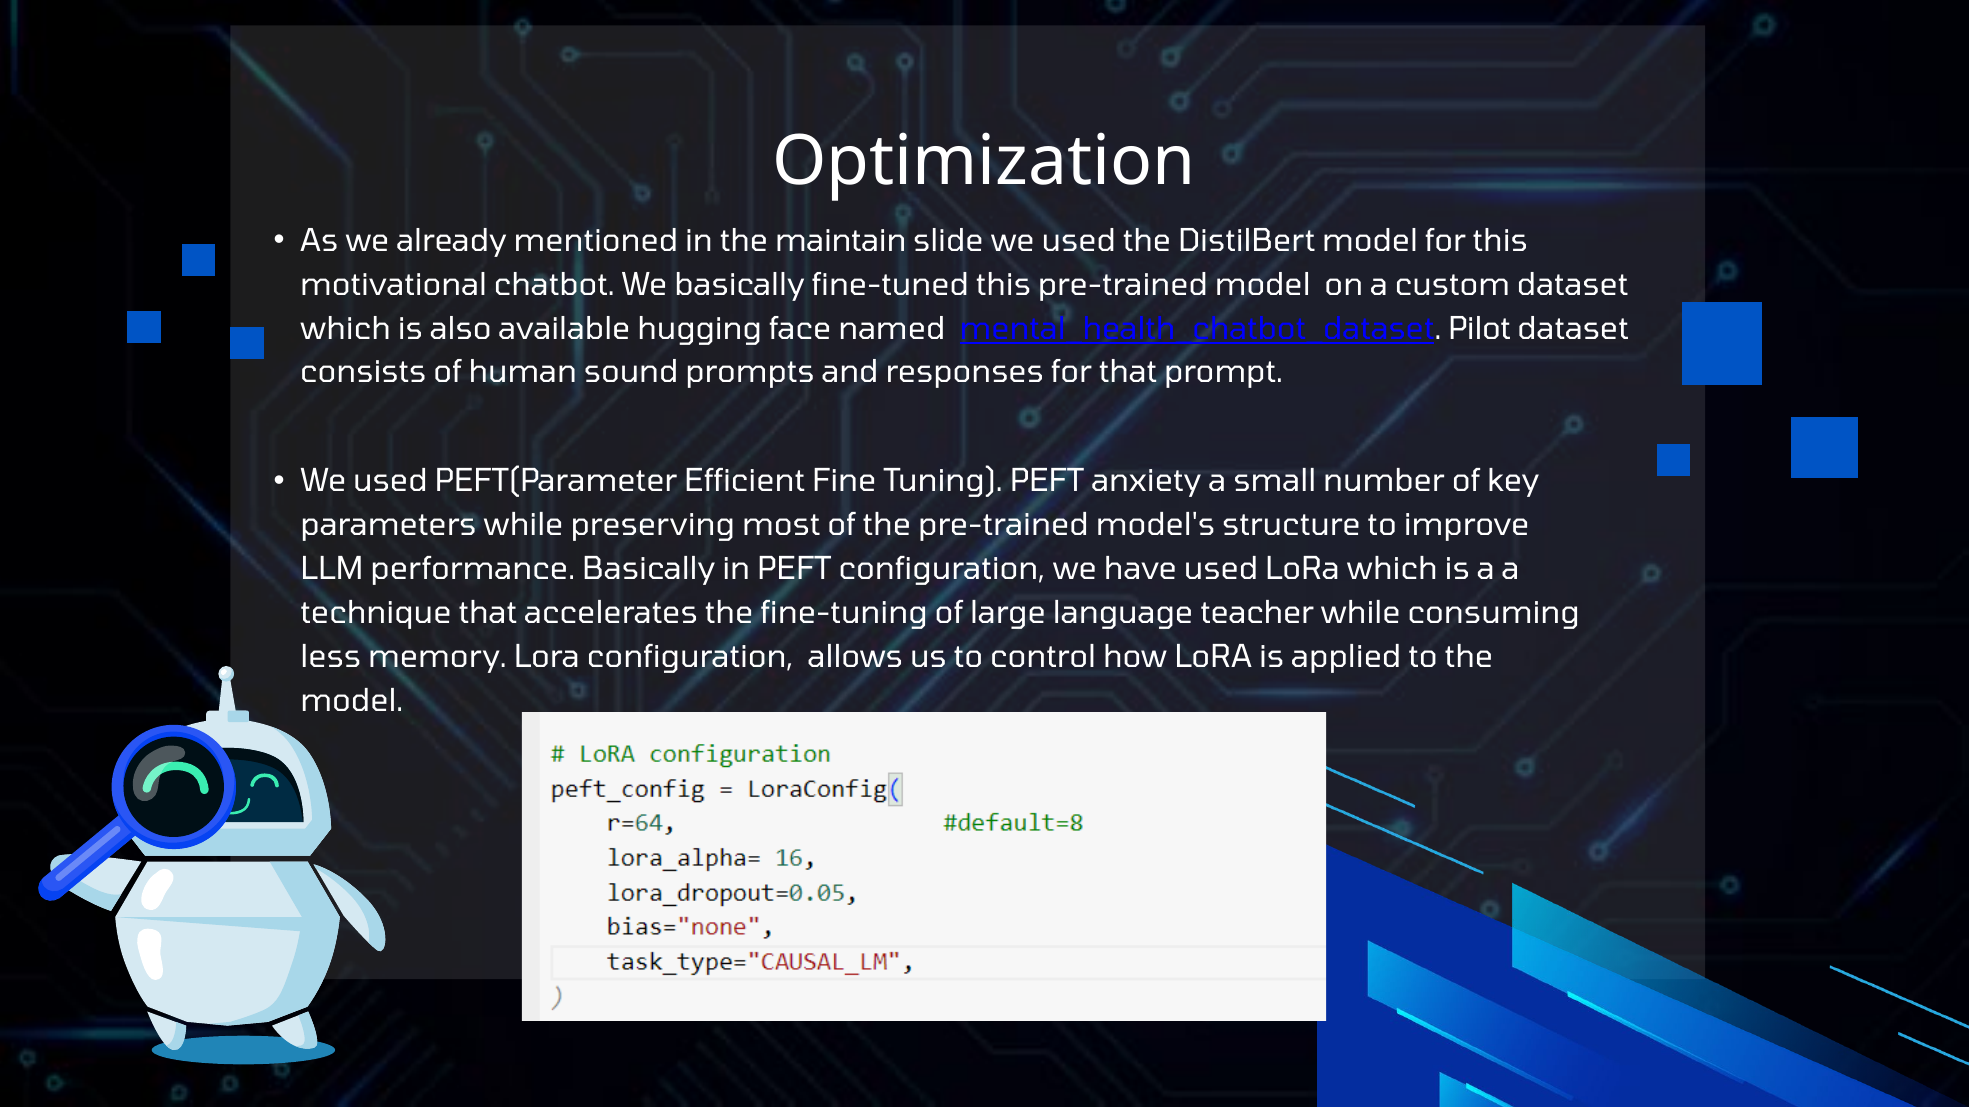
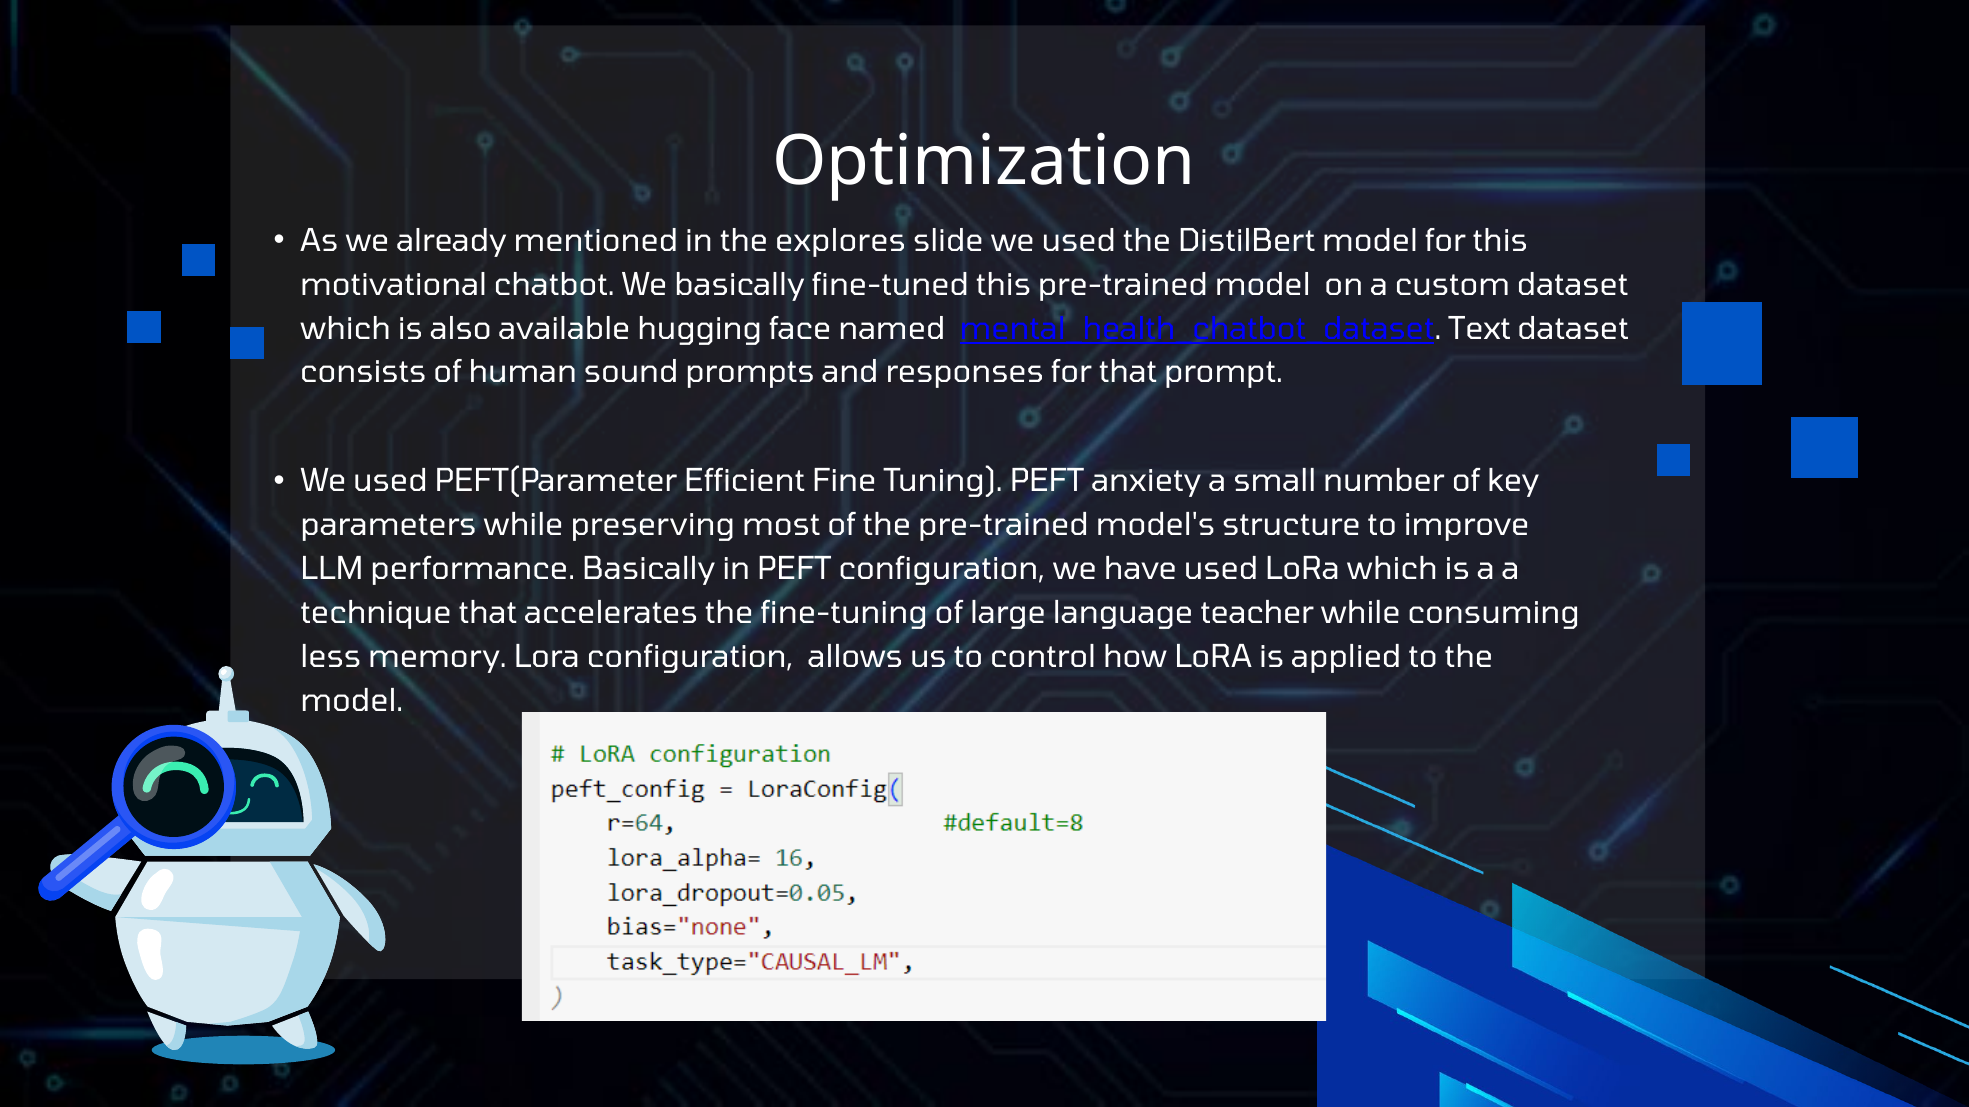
maintain: maintain -> explores
Pilot: Pilot -> Text
